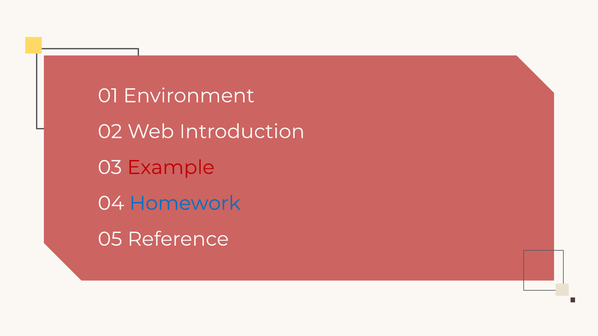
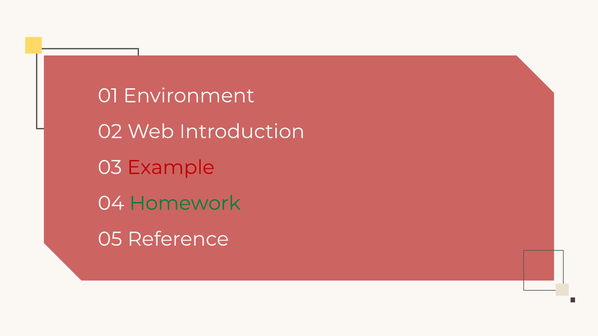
Homework colour: blue -> green
